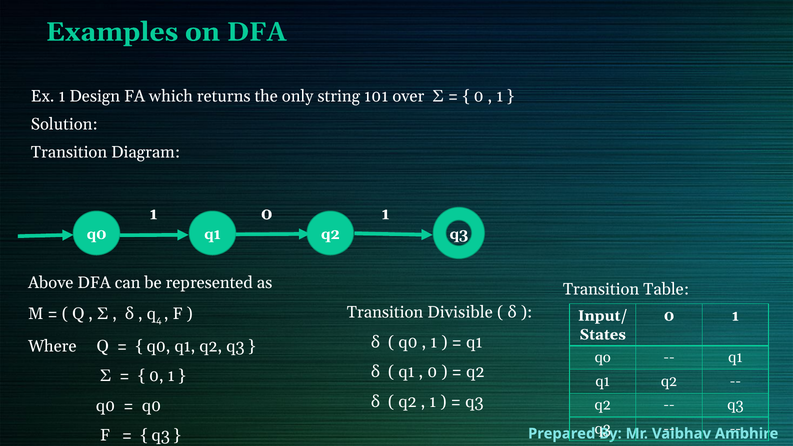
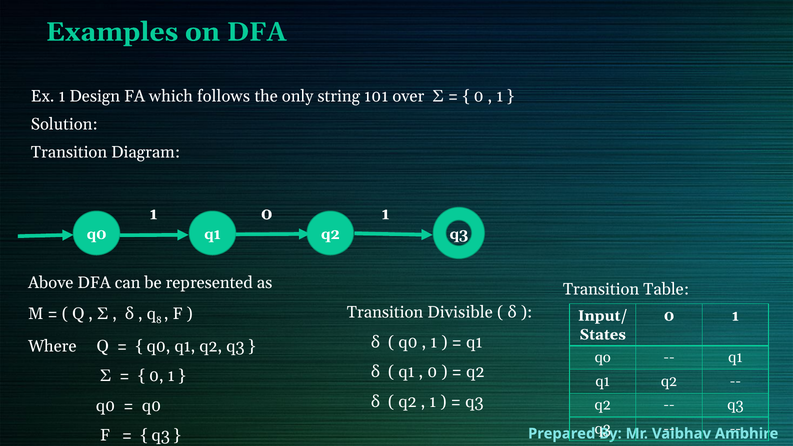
returns: returns -> follows
4: 4 -> 8
